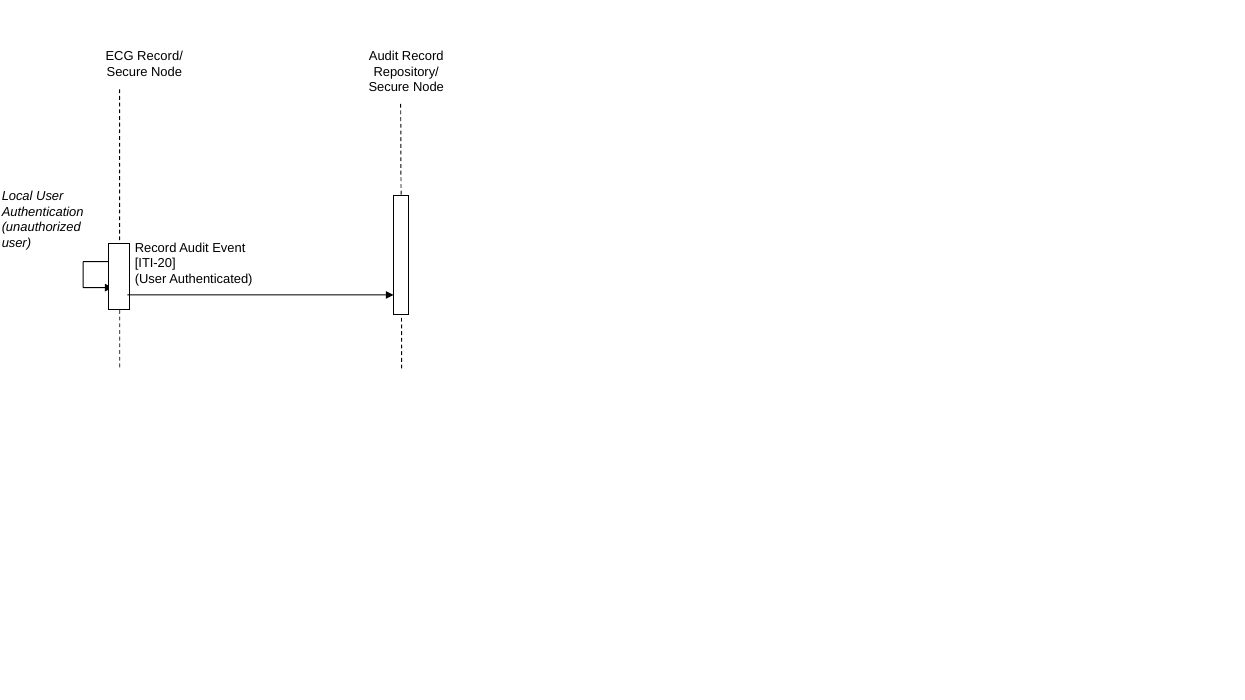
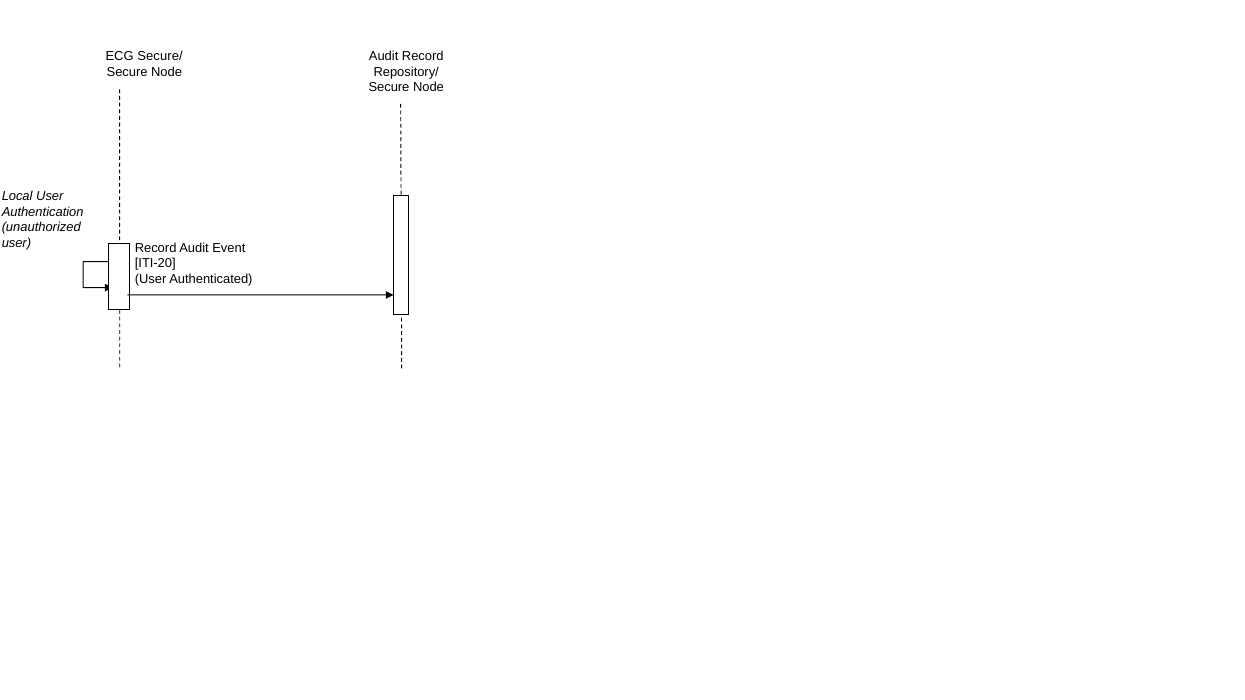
Record/: Record/ -> Secure/
